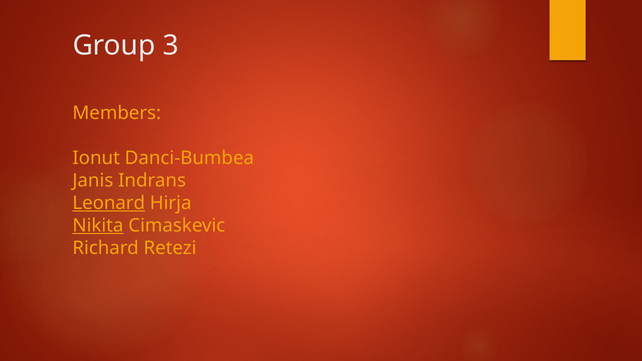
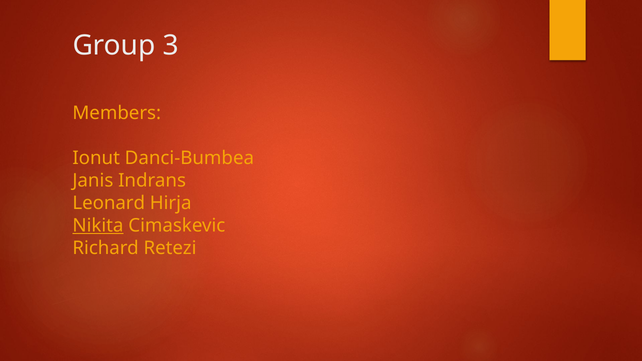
Leonard underline: present -> none
